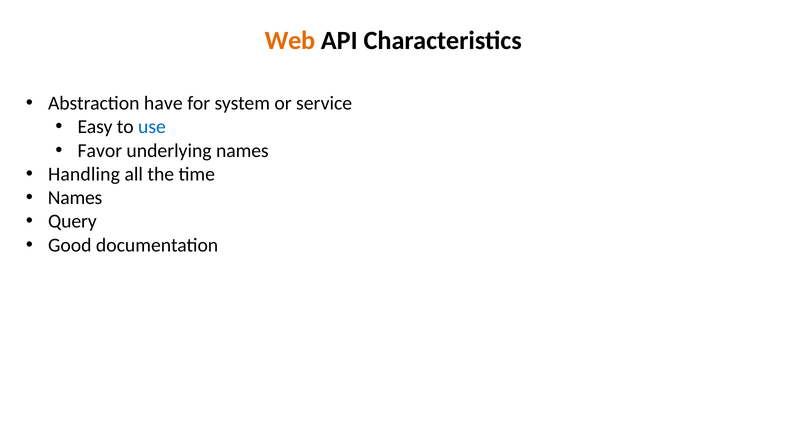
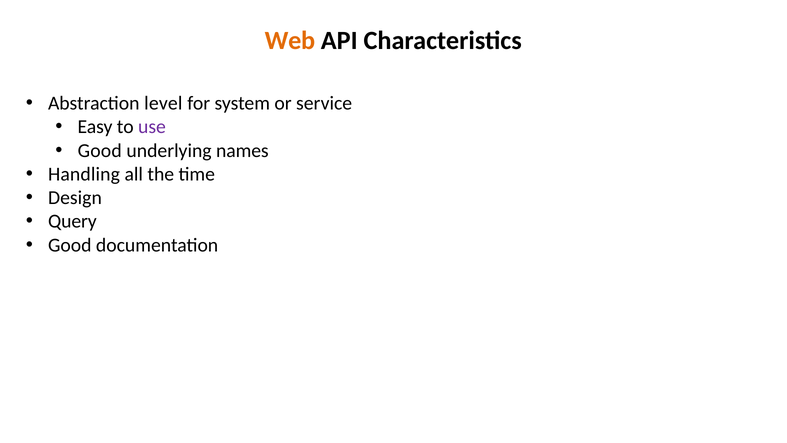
have: have -> level
use colour: blue -> purple
Favor at (100, 151): Favor -> Good
Names at (75, 198): Names -> Design
